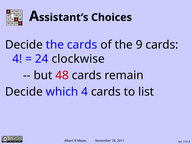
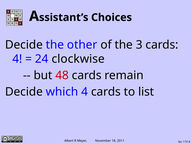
the cards: cards -> other
9: 9 -> 3
